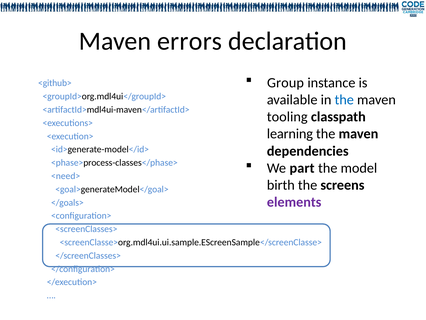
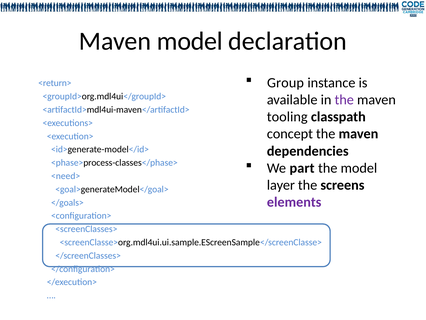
Maven errors: errors -> model
<github>: <github> -> <return>
the at (344, 100) colour: blue -> purple
learning: learning -> concept
birth: birth -> layer
